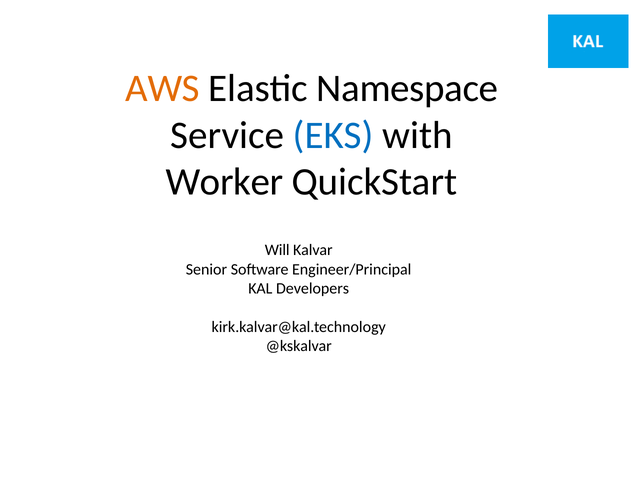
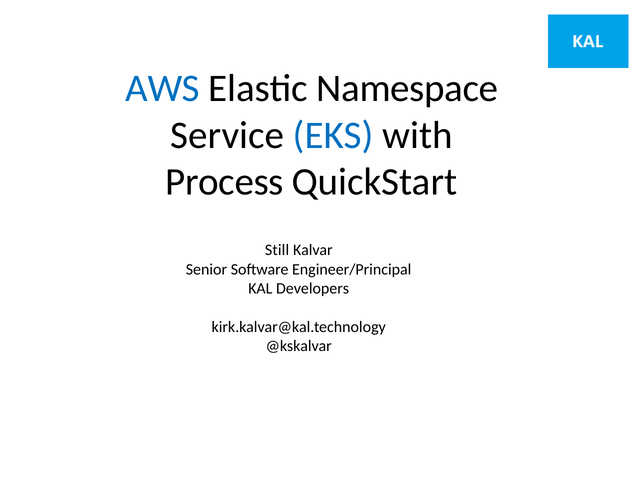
AWS colour: orange -> blue
Worker: Worker -> Process
Will: Will -> Still
